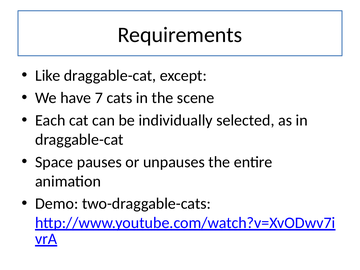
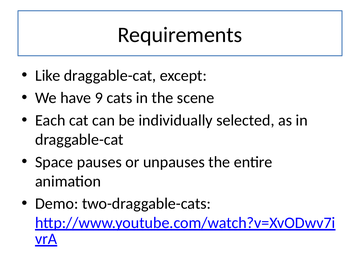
7: 7 -> 9
